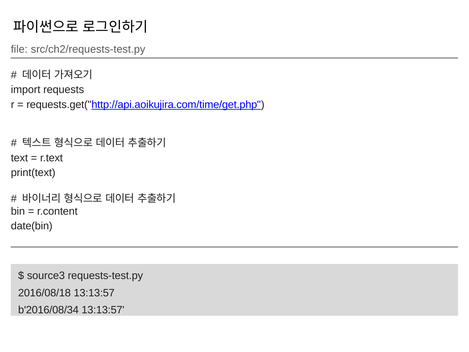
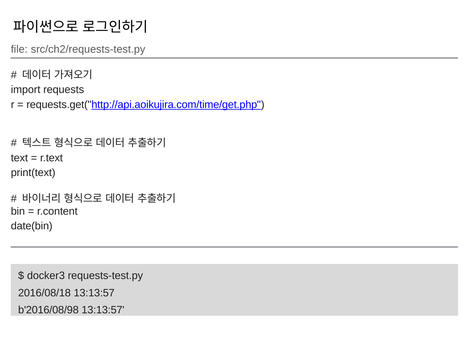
source3: source3 -> docker3
b'2016/08/34: b'2016/08/34 -> b'2016/08/98
